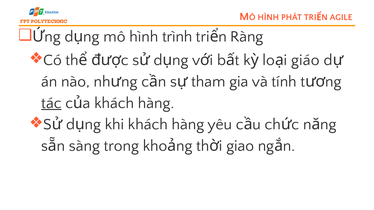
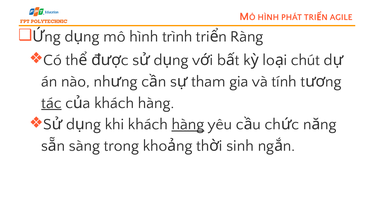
giáo: giáo -> chút
hàng at (188, 125) underline: none -> present
giao: giao -> sinh
